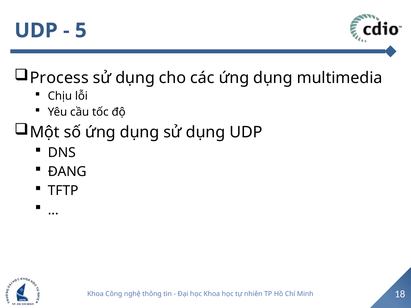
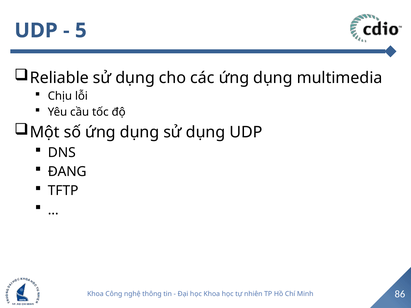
Process: Process -> Reliable
18: 18 -> 86
